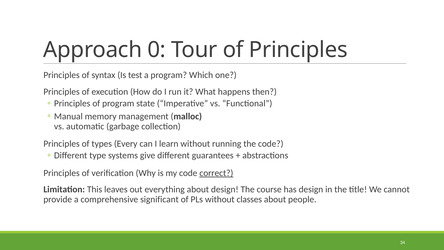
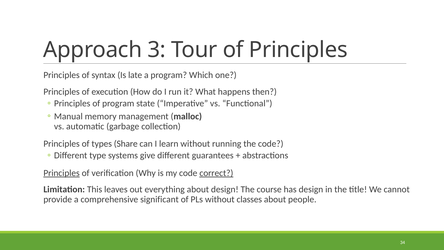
0: 0 -> 3
test: test -> late
Every: Every -> Share
Principles at (62, 173) underline: none -> present
